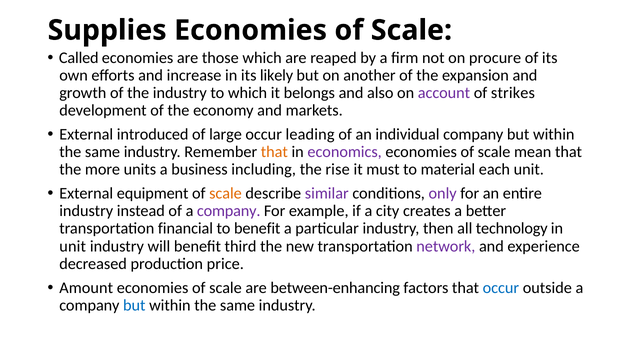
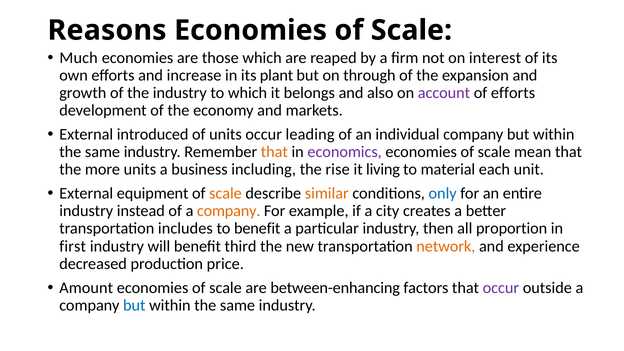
Supplies: Supplies -> Reasons
Called: Called -> Much
procure: procure -> interest
likely: likely -> plant
another: another -> through
of strikes: strikes -> efforts
of large: large -> units
must: must -> living
similar colour: purple -> orange
only colour: purple -> blue
company at (229, 211) colour: purple -> orange
financial: financial -> includes
technology: technology -> proportion
unit at (73, 246): unit -> first
network colour: purple -> orange
occur at (501, 288) colour: blue -> purple
